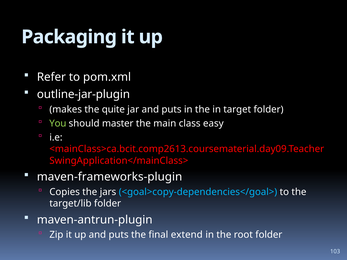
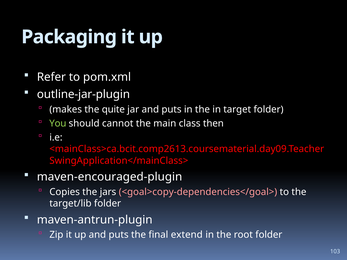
master: master -> cannot
easy: easy -> then
maven-frameworks-plugin: maven-frameworks-plugin -> maven-encouraged-plugin
<goal>copy-dependencies</goal> colour: light blue -> pink
